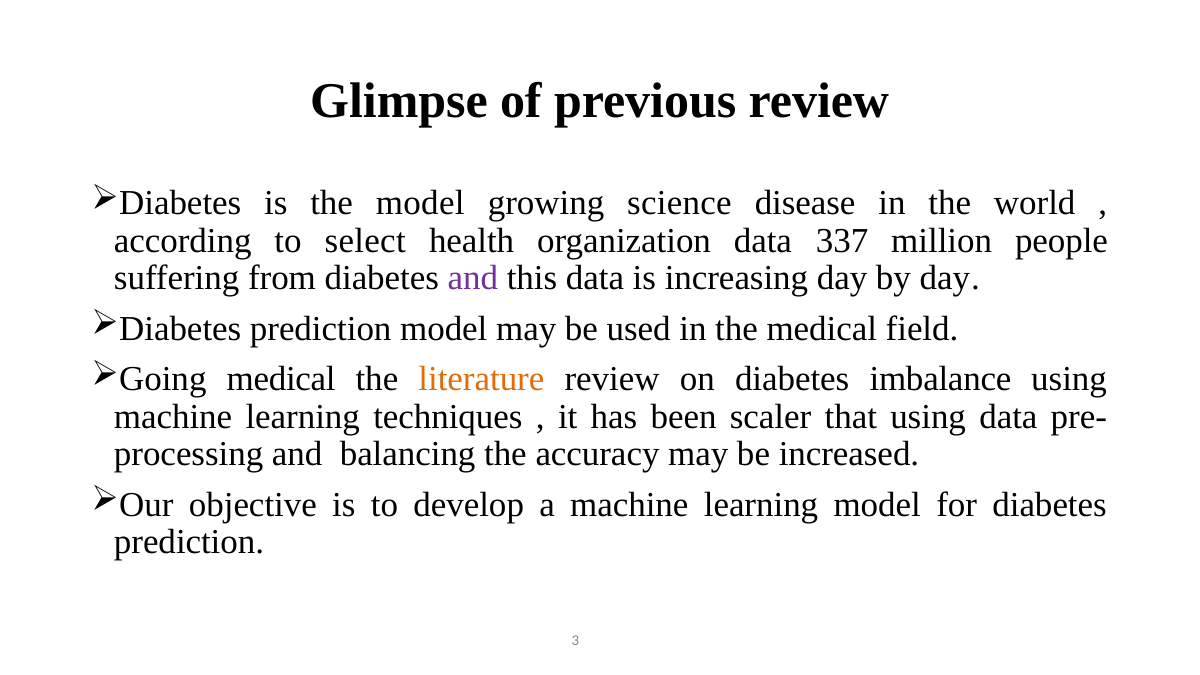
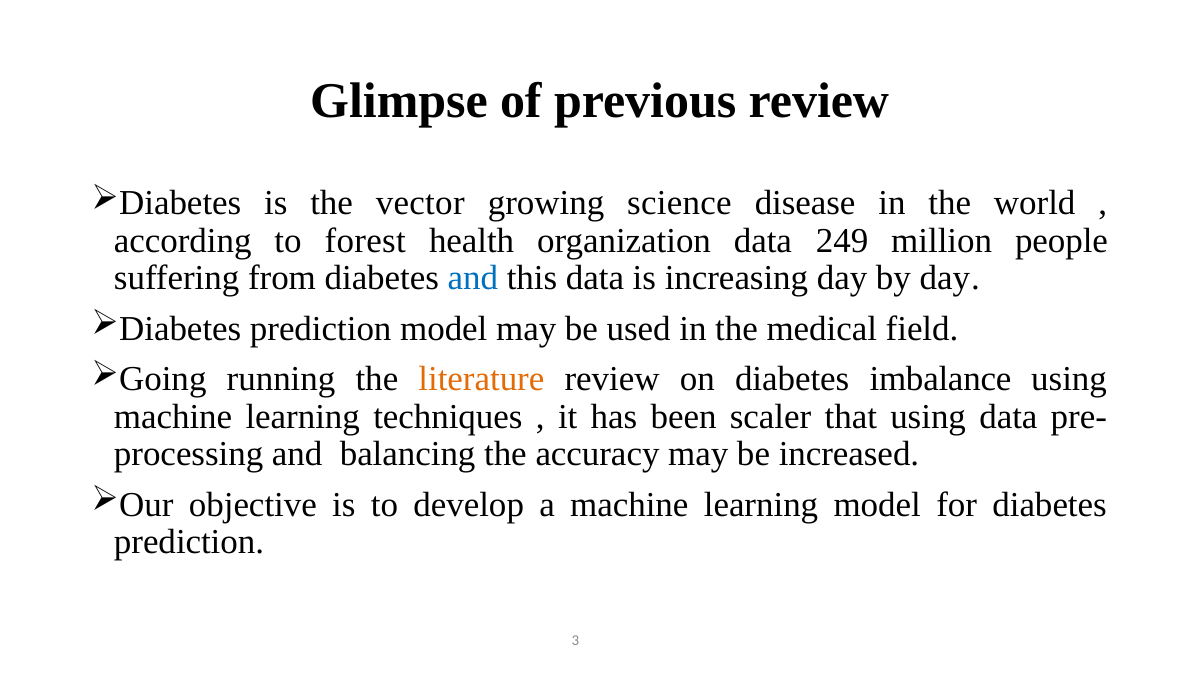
the model: model -> vector
select: select -> forest
337: 337 -> 249
and at (473, 278) colour: purple -> blue
medical at (281, 379): medical -> running
